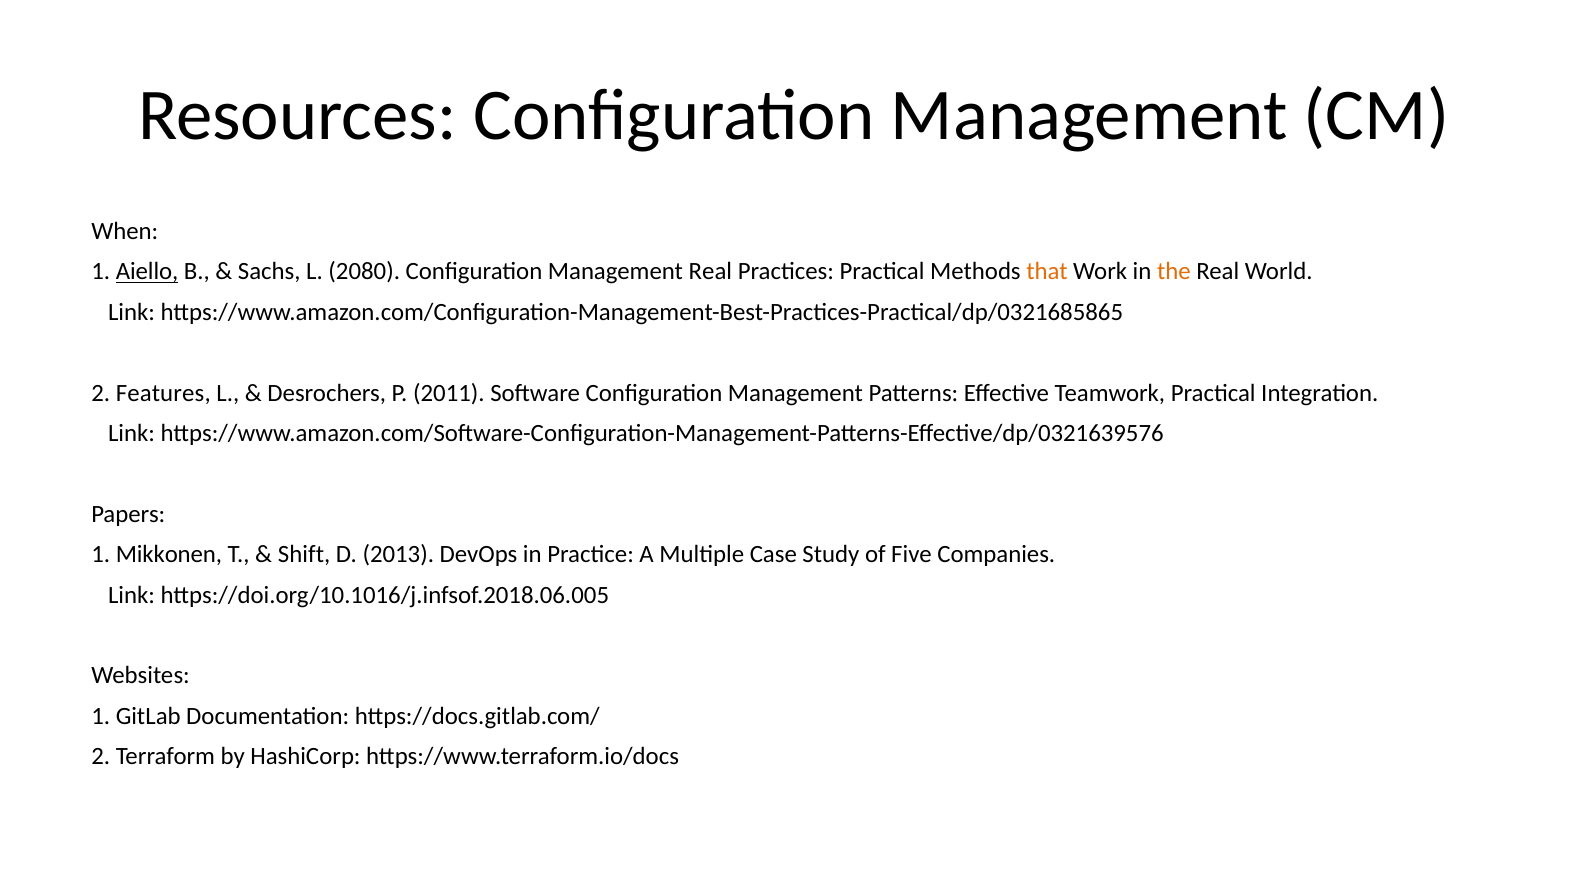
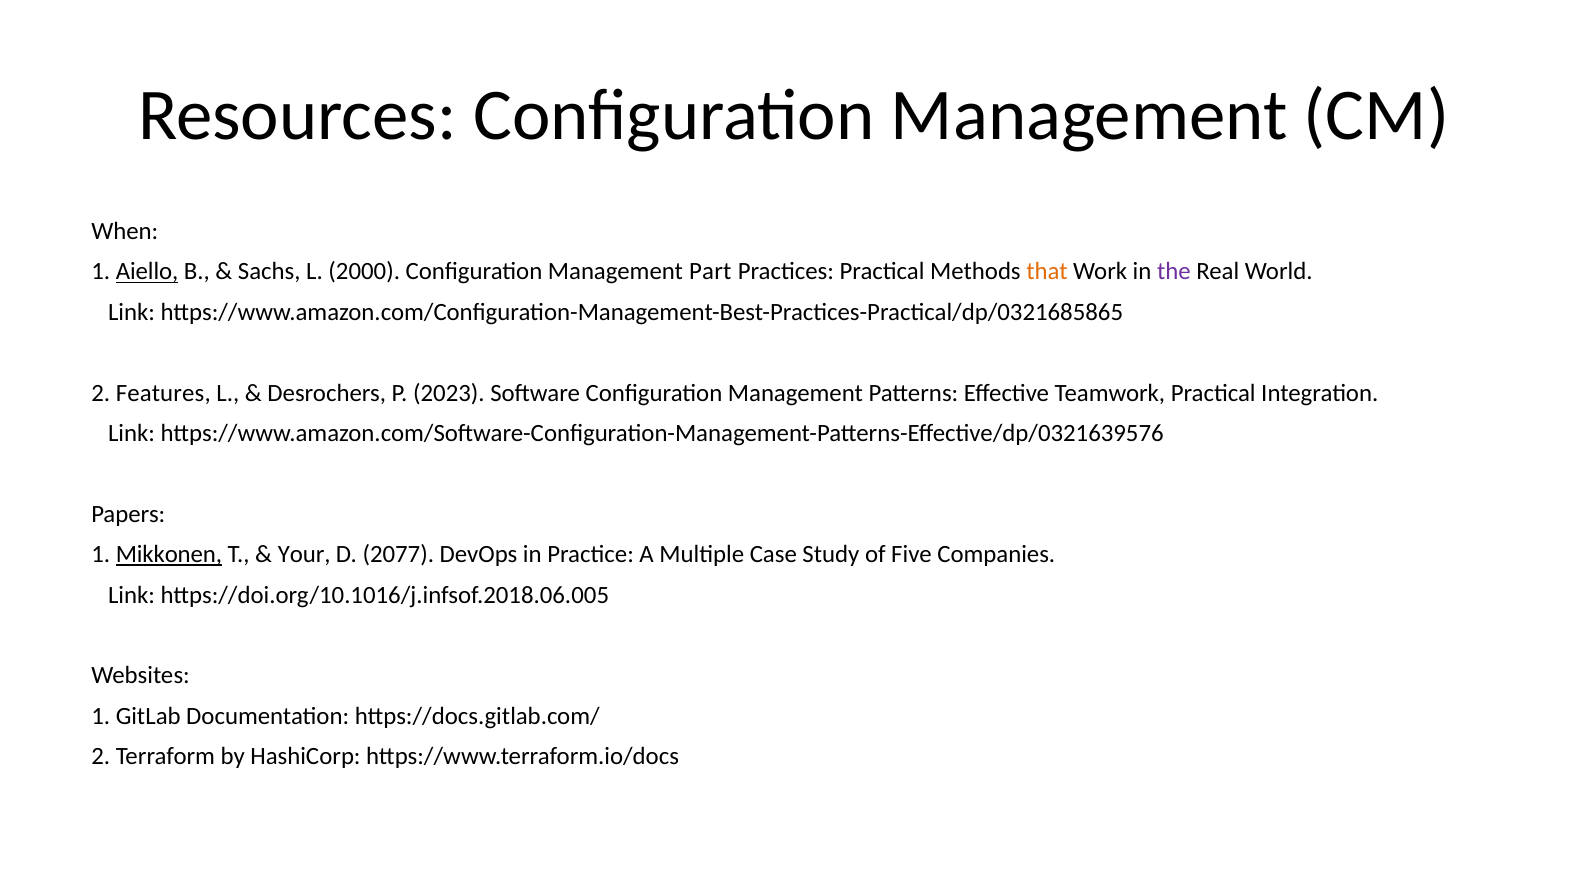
2080: 2080 -> 2000
Management Real: Real -> Part
the colour: orange -> purple
2011: 2011 -> 2023
Mikkonen underline: none -> present
Shift: Shift -> Your
2013: 2013 -> 2077
